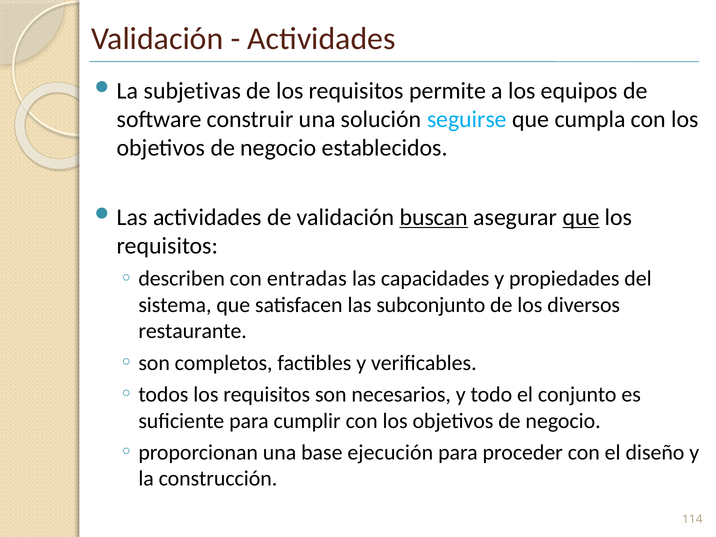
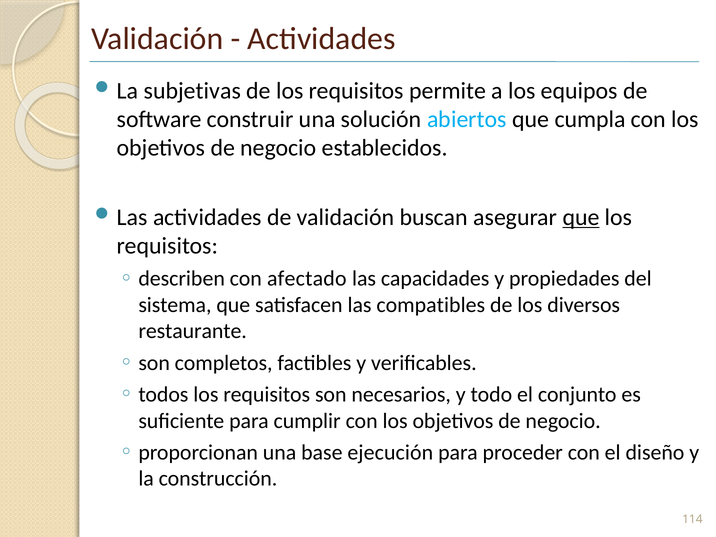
seguirse: seguirse -> abiertos
buscan underline: present -> none
entradas: entradas -> afectado
subconjunto: subconjunto -> compatibles
